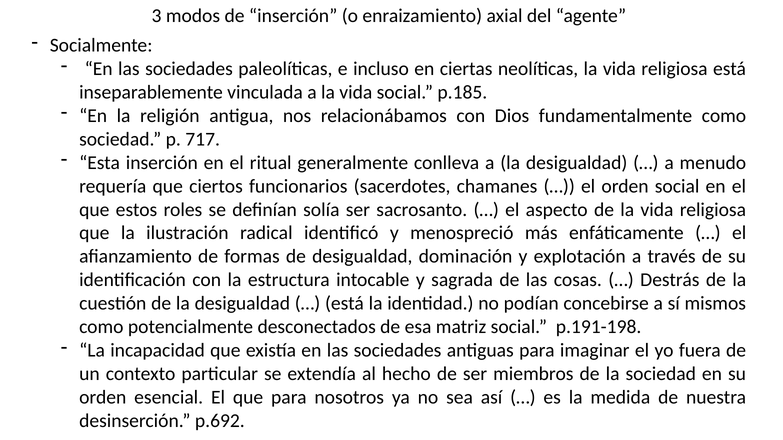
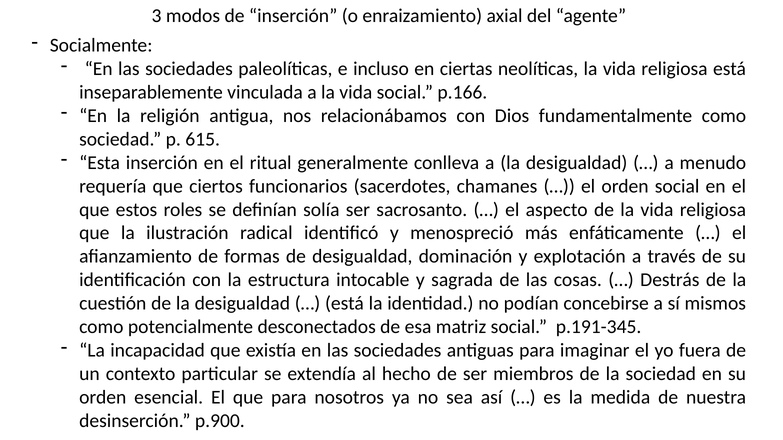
p.185: p.185 -> p.166
717: 717 -> 615
p.191-198: p.191-198 -> p.191-345
p.692: p.692 -> p.900
